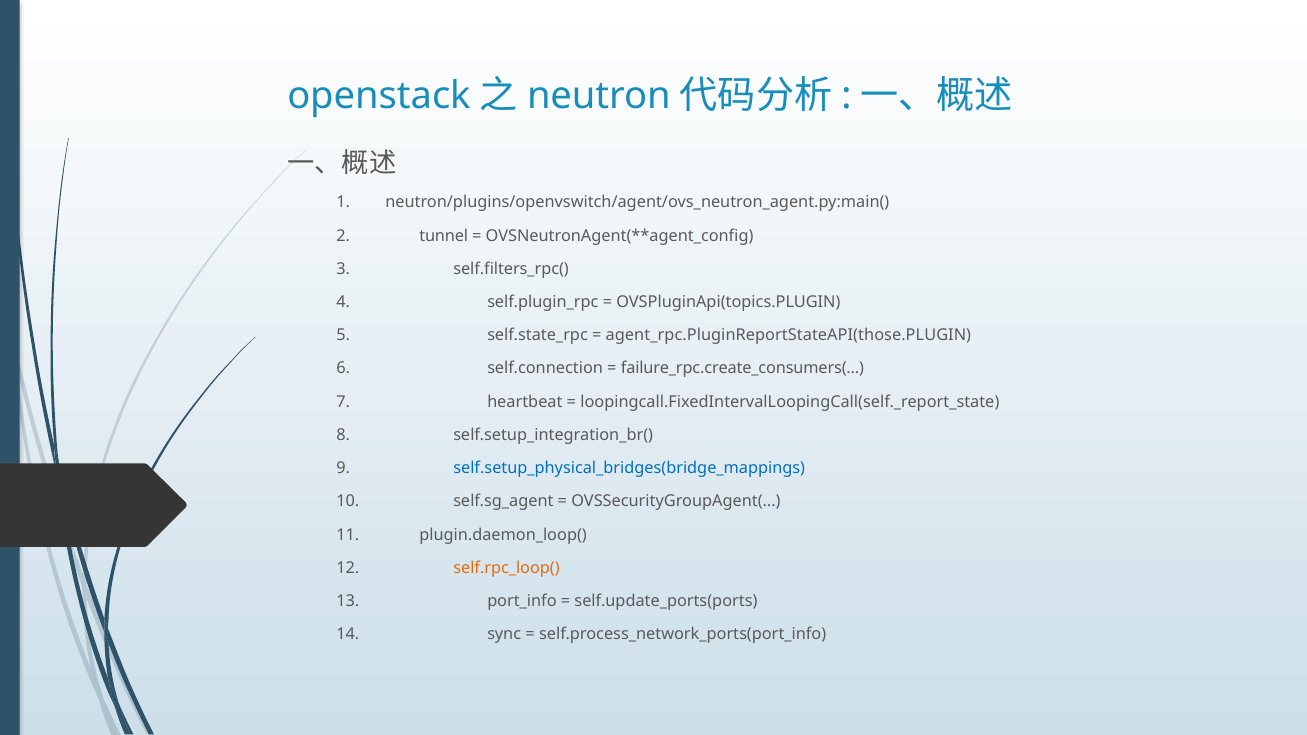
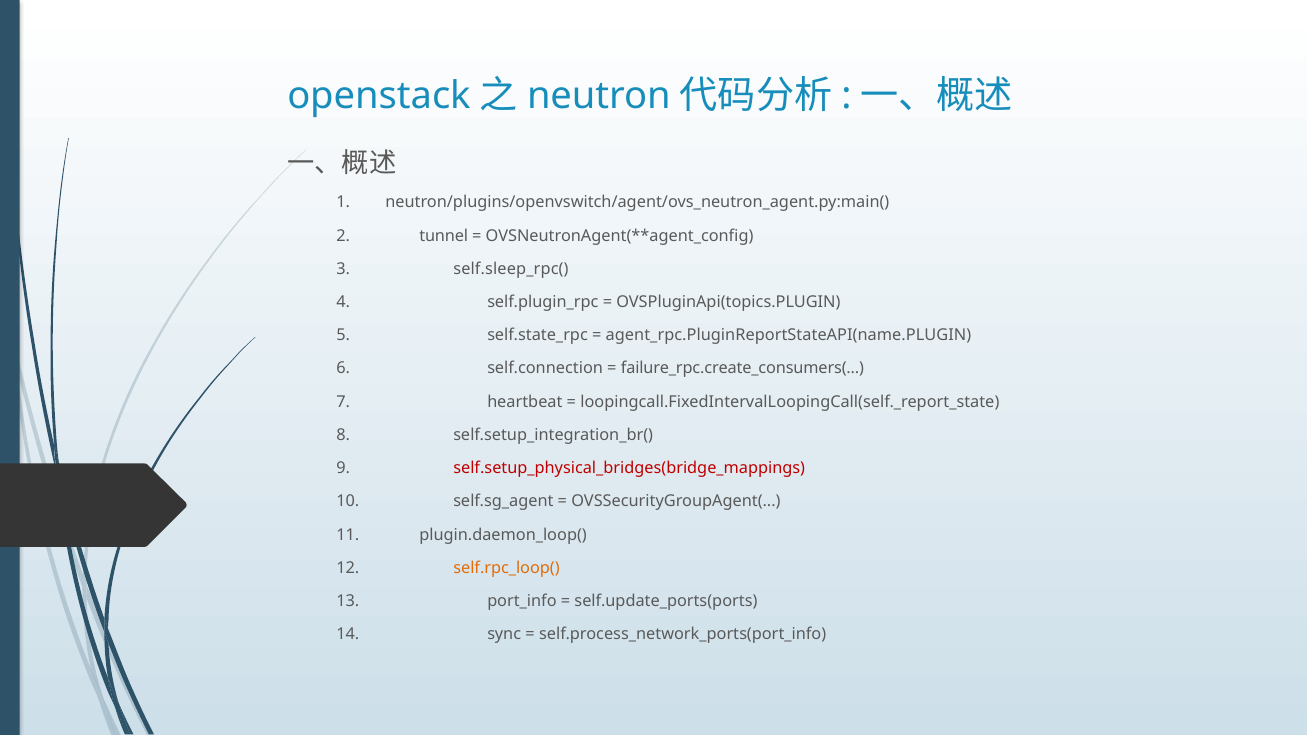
self.filters_rpc(: self.filters_rpc( -> self.sleep_rpc(
agent_rpc.PluginReportStateAPI(those.PLUGIN: agent_rpc.PluginReportStateAPI(those.PLUGIN -> agent_rpc.PluginReportStateAPI(name.PLUGIN
self.setup_physical_bridges(bridge_mappings colour: blue -> red
